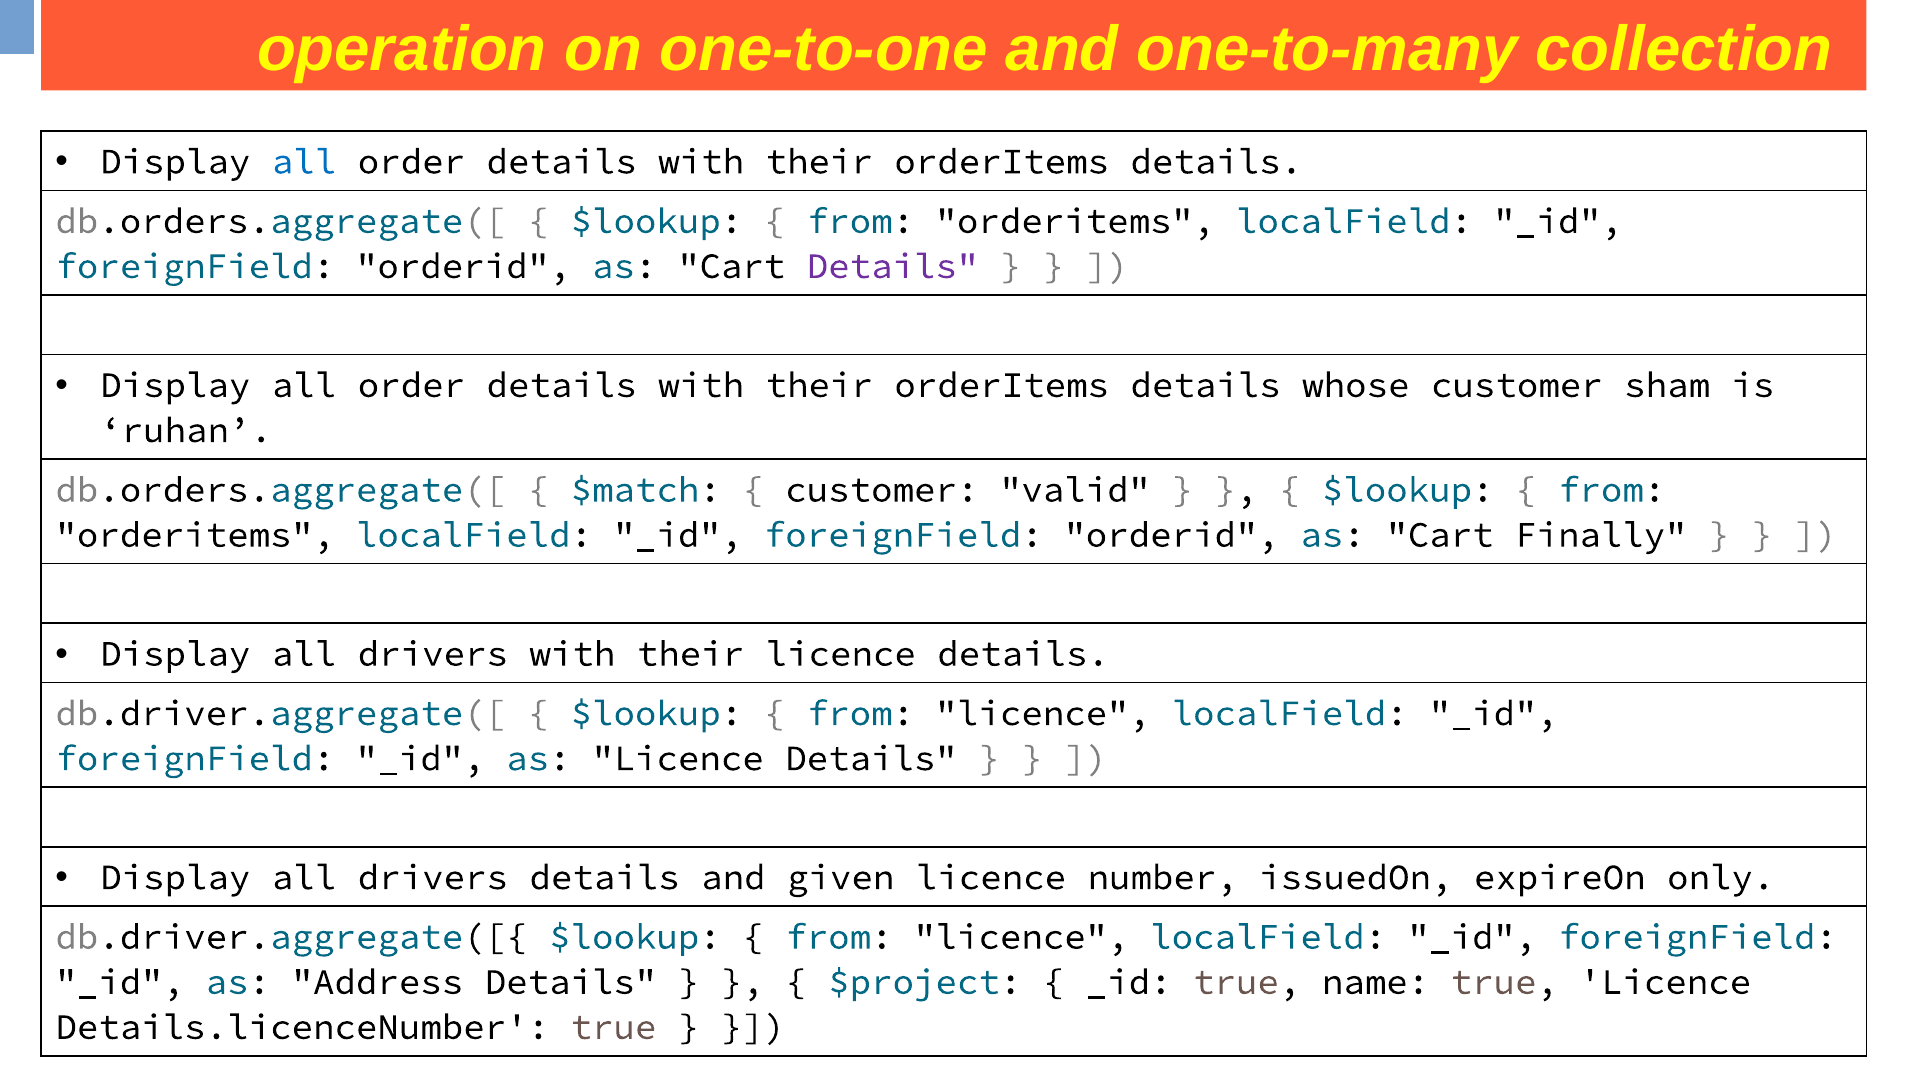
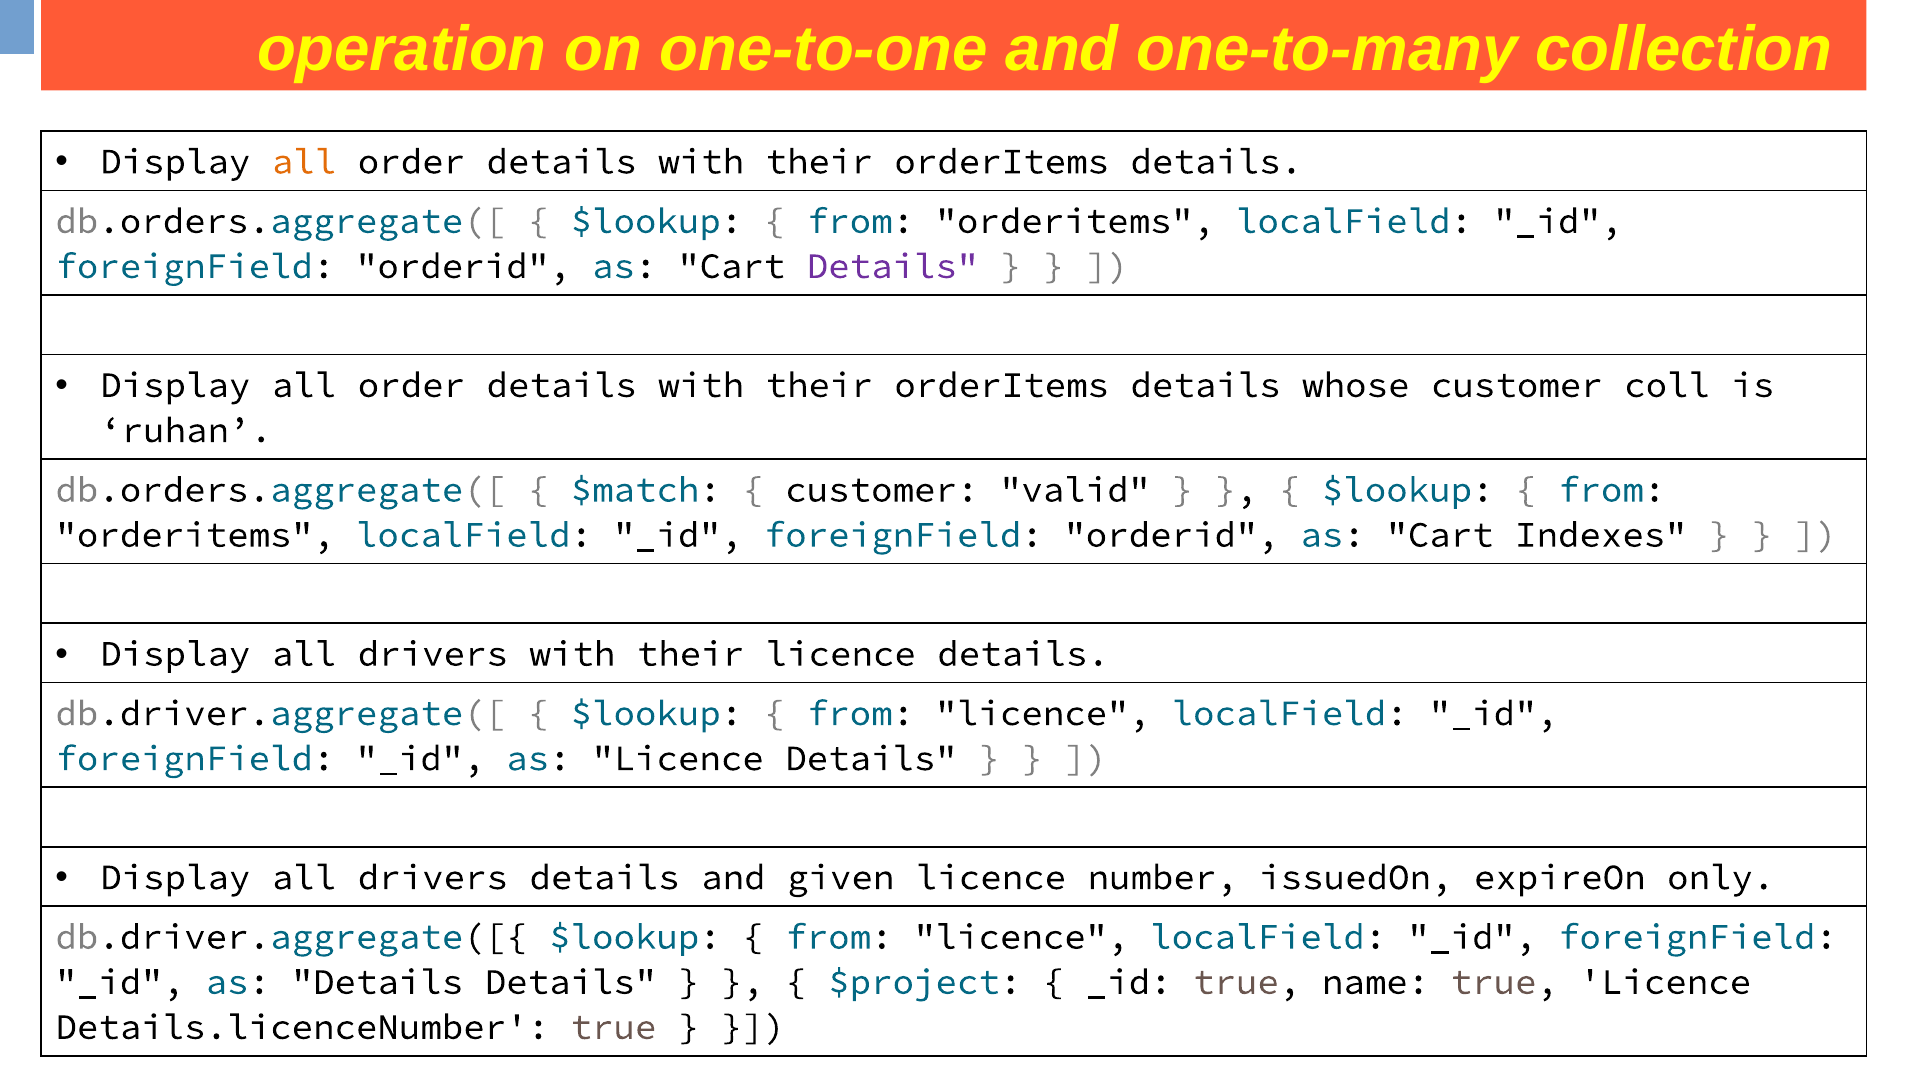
all at (304, 162) colour: blue -> orange
sham: sham -> coll
Finally: Finally -> Indexes
as Address: Address -> Details
